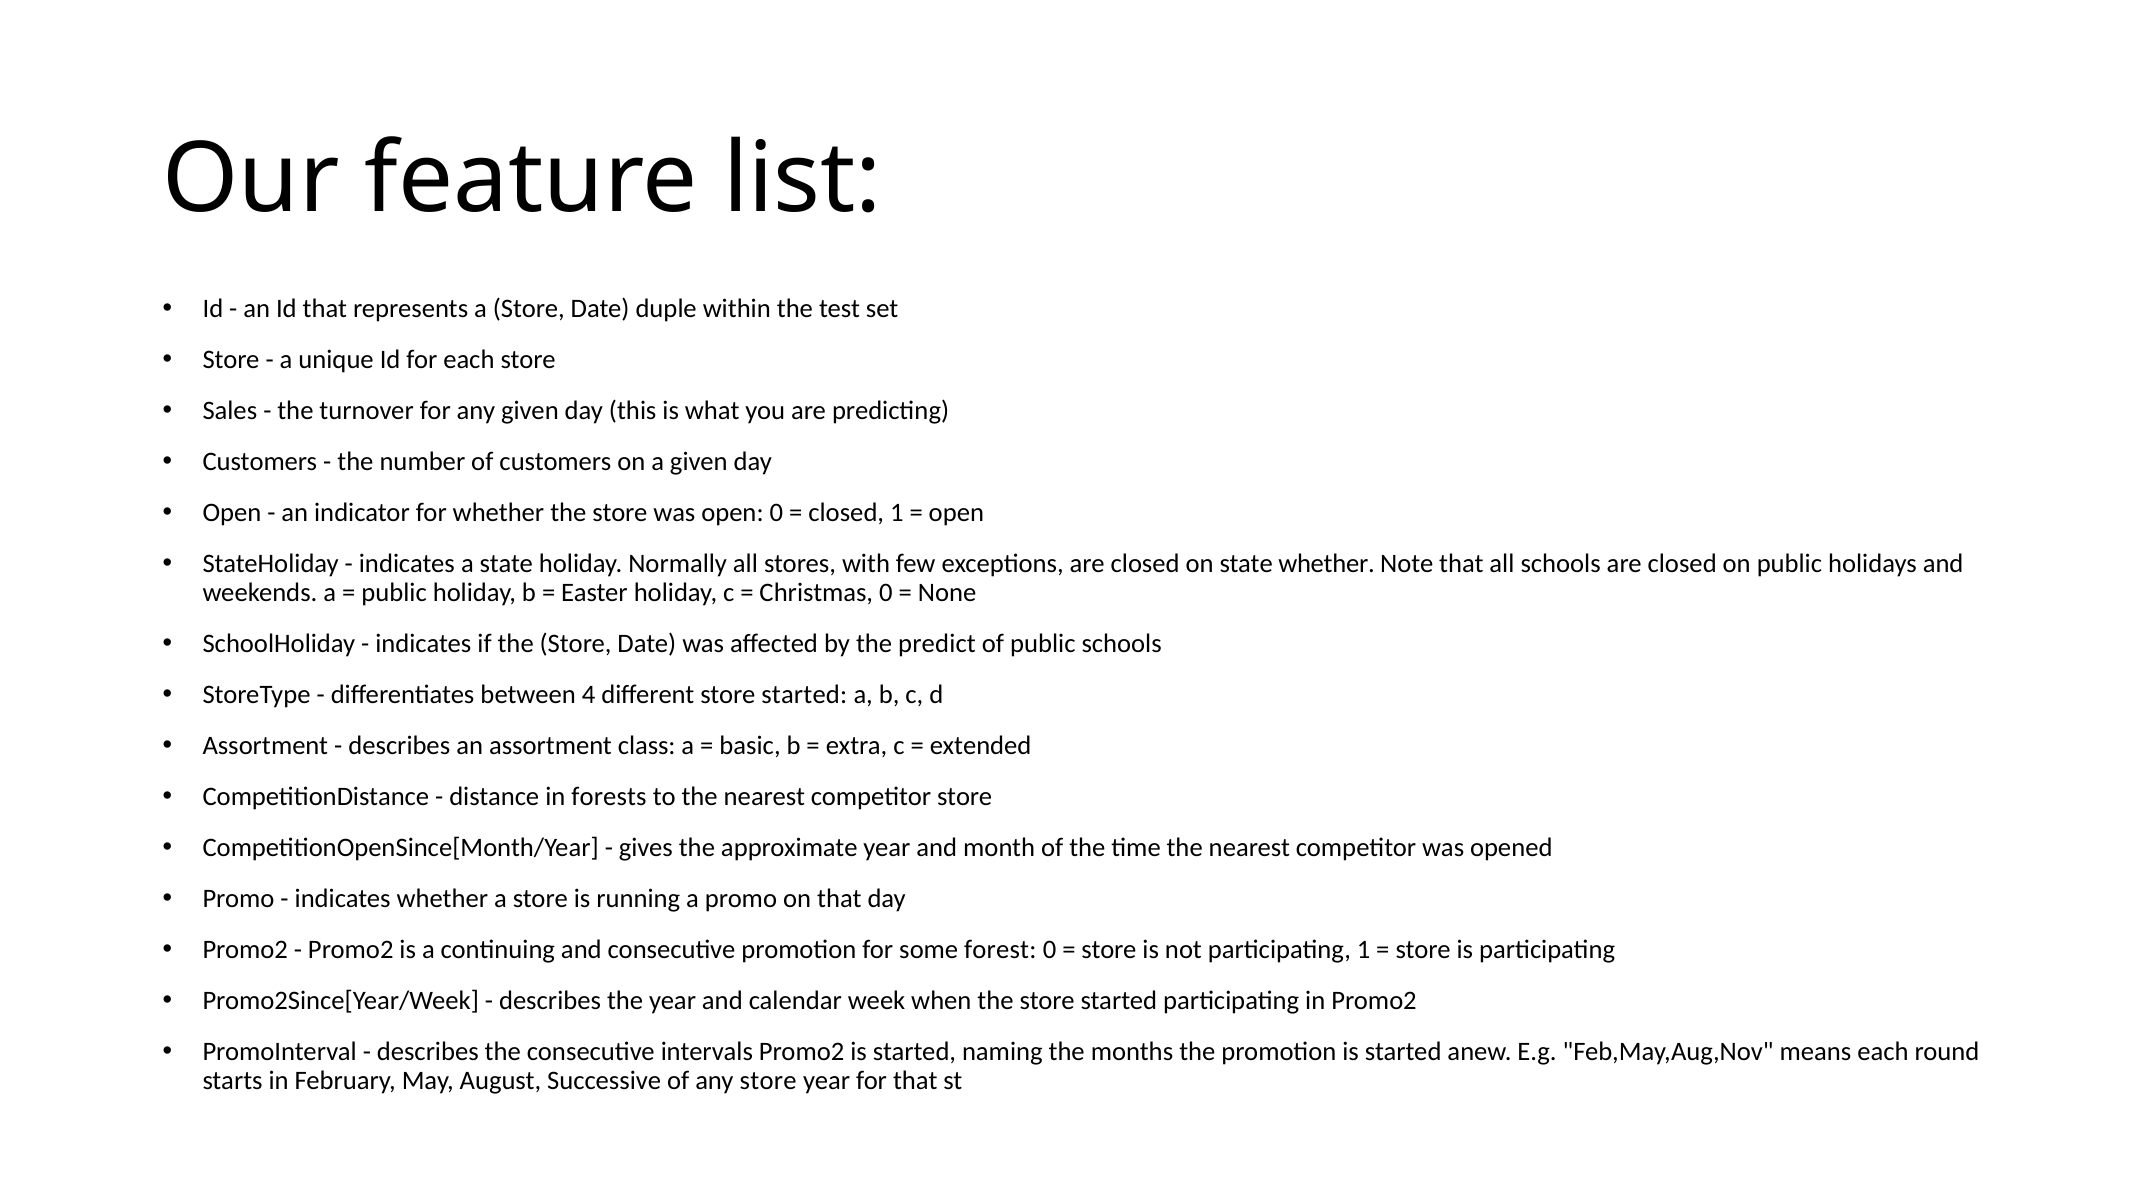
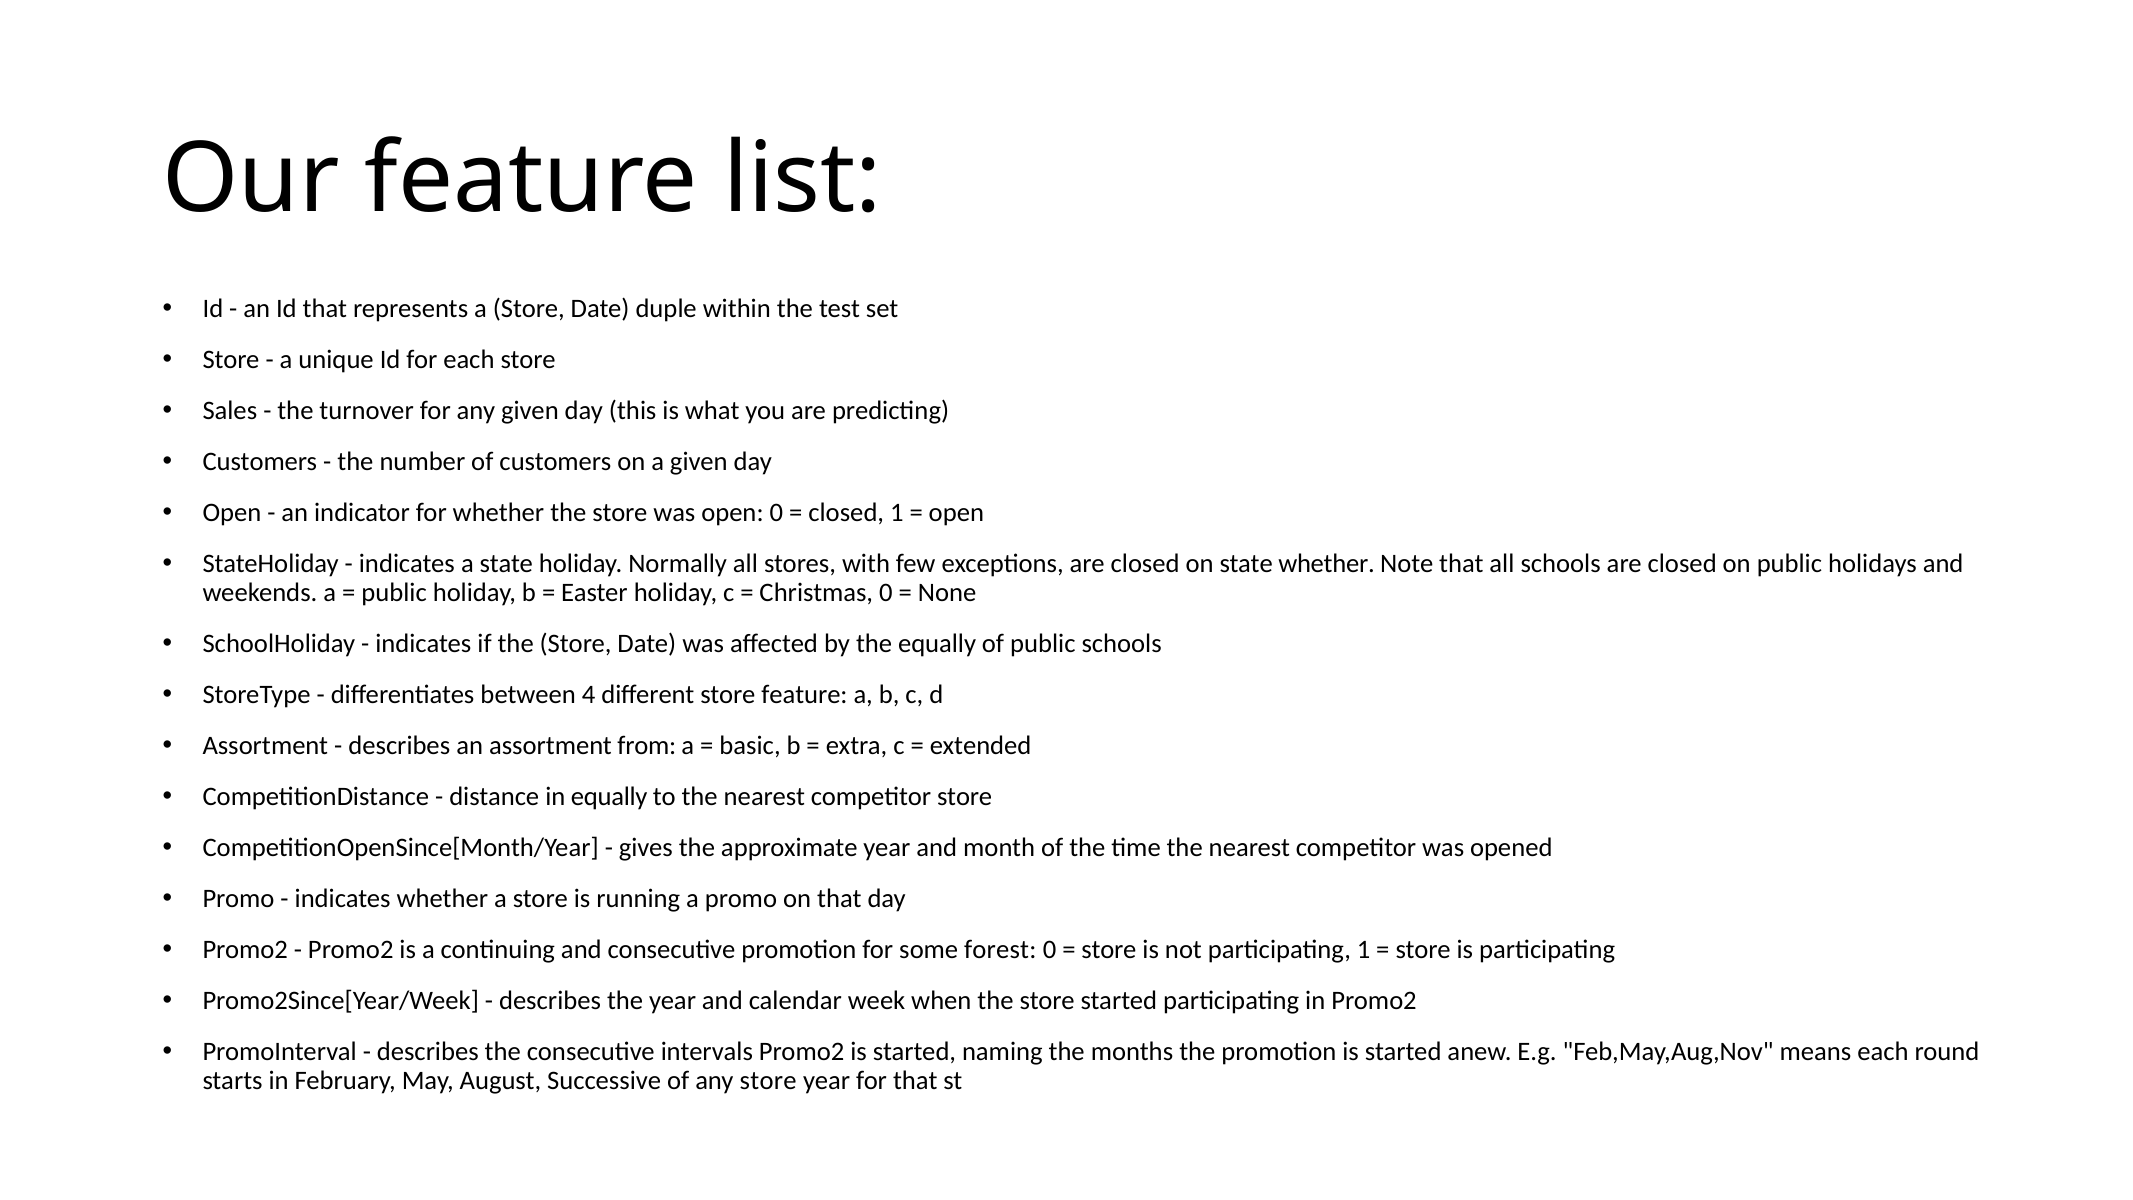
the predict: predict -> equally
different store started: started -> feature
class: class -> from
in forests: forests -> equally
